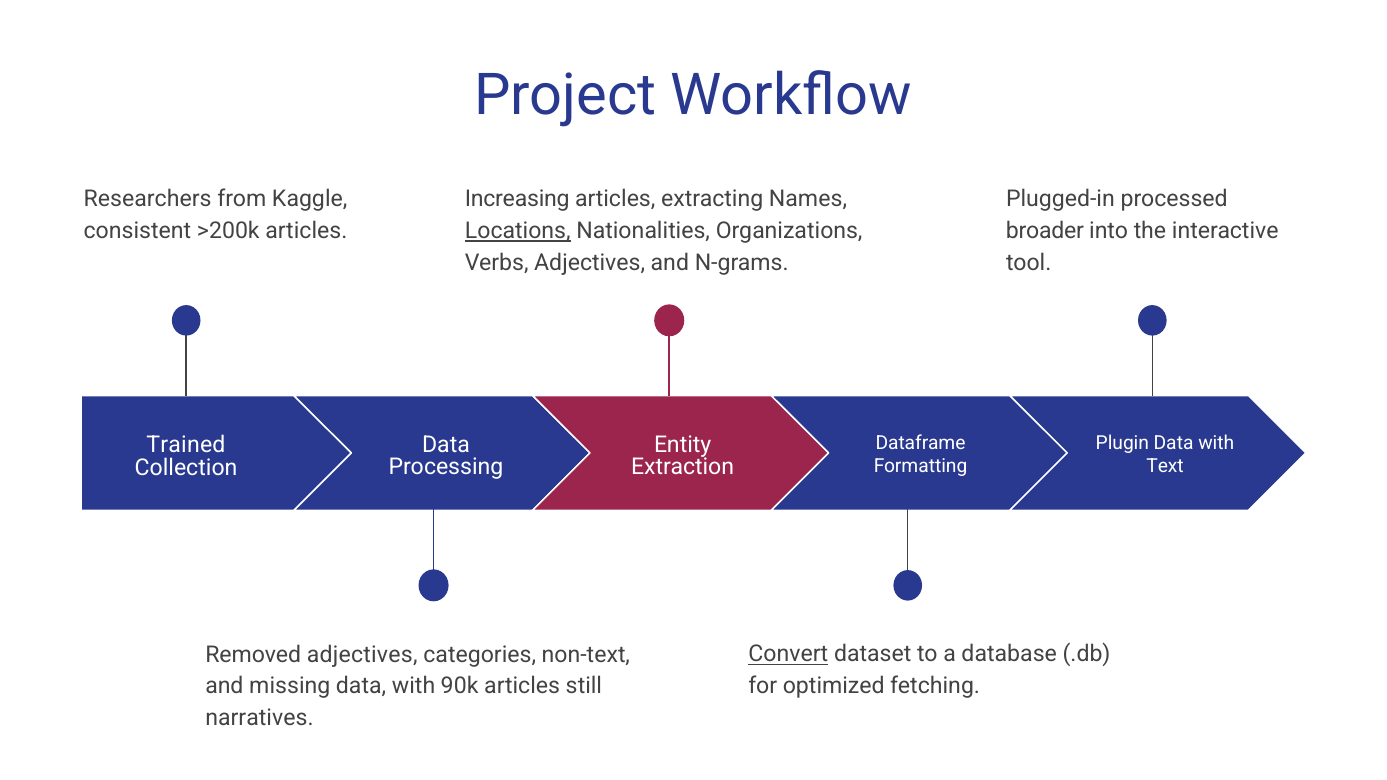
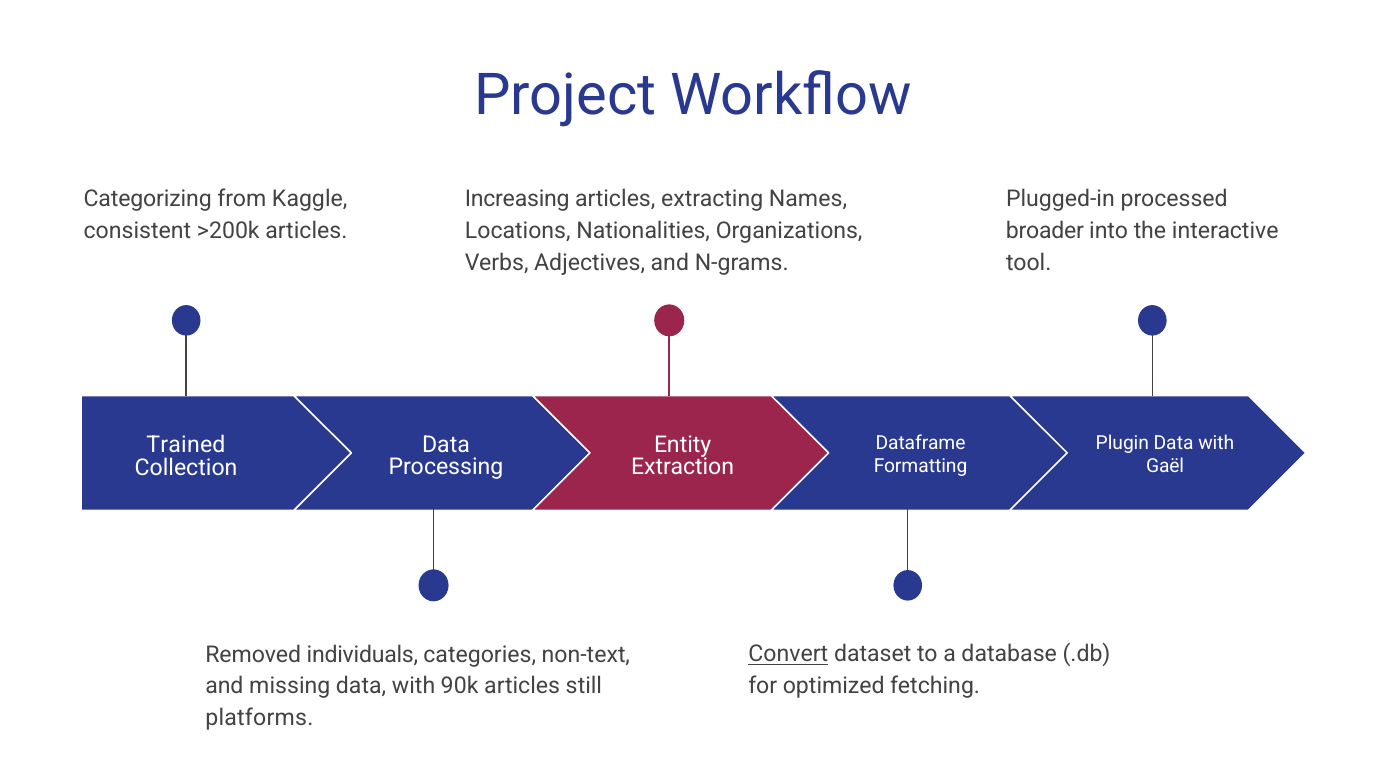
Researchers: Researchers -> Categorizing
Locations underline: present -> none
Text: Text -> Gaël
Removed adjectives: adjectives -> individuals
narratives: narratives -> platforms
